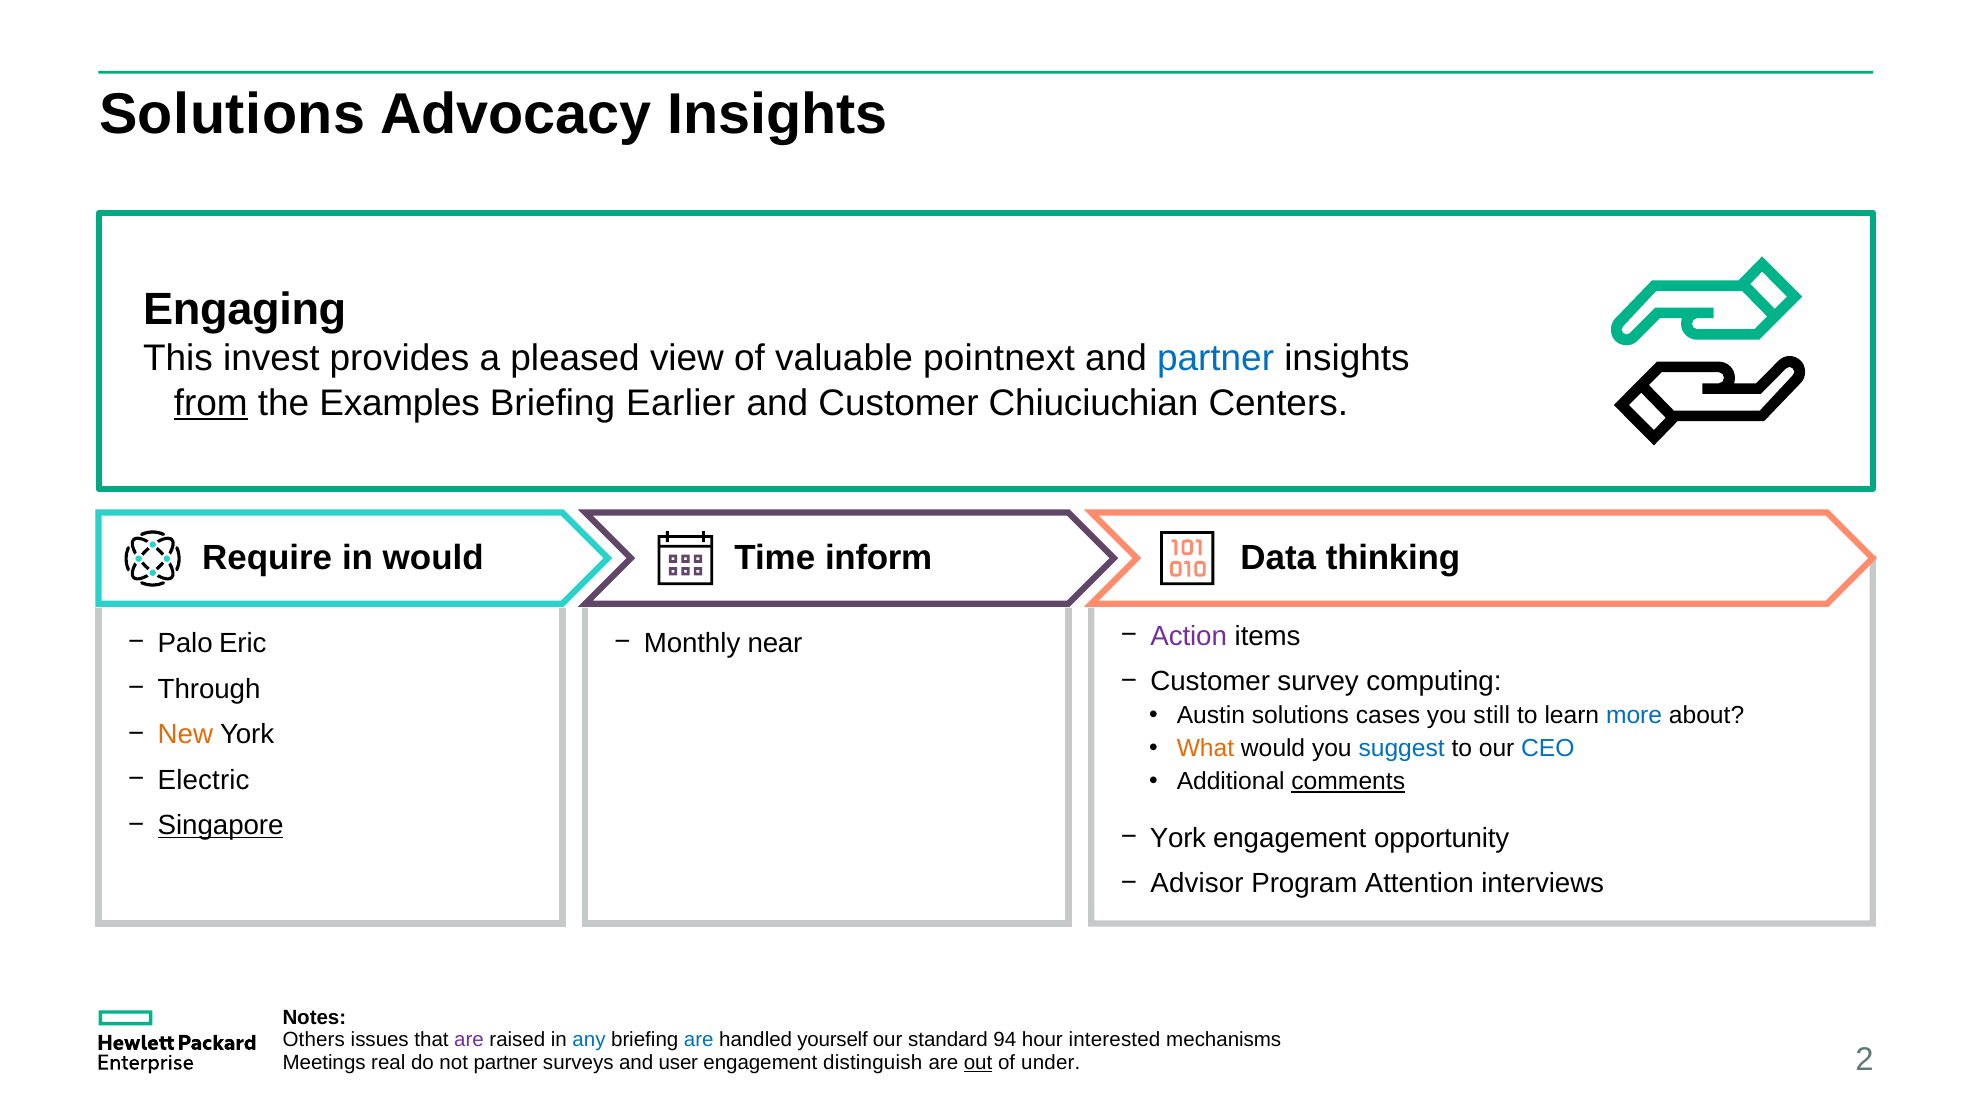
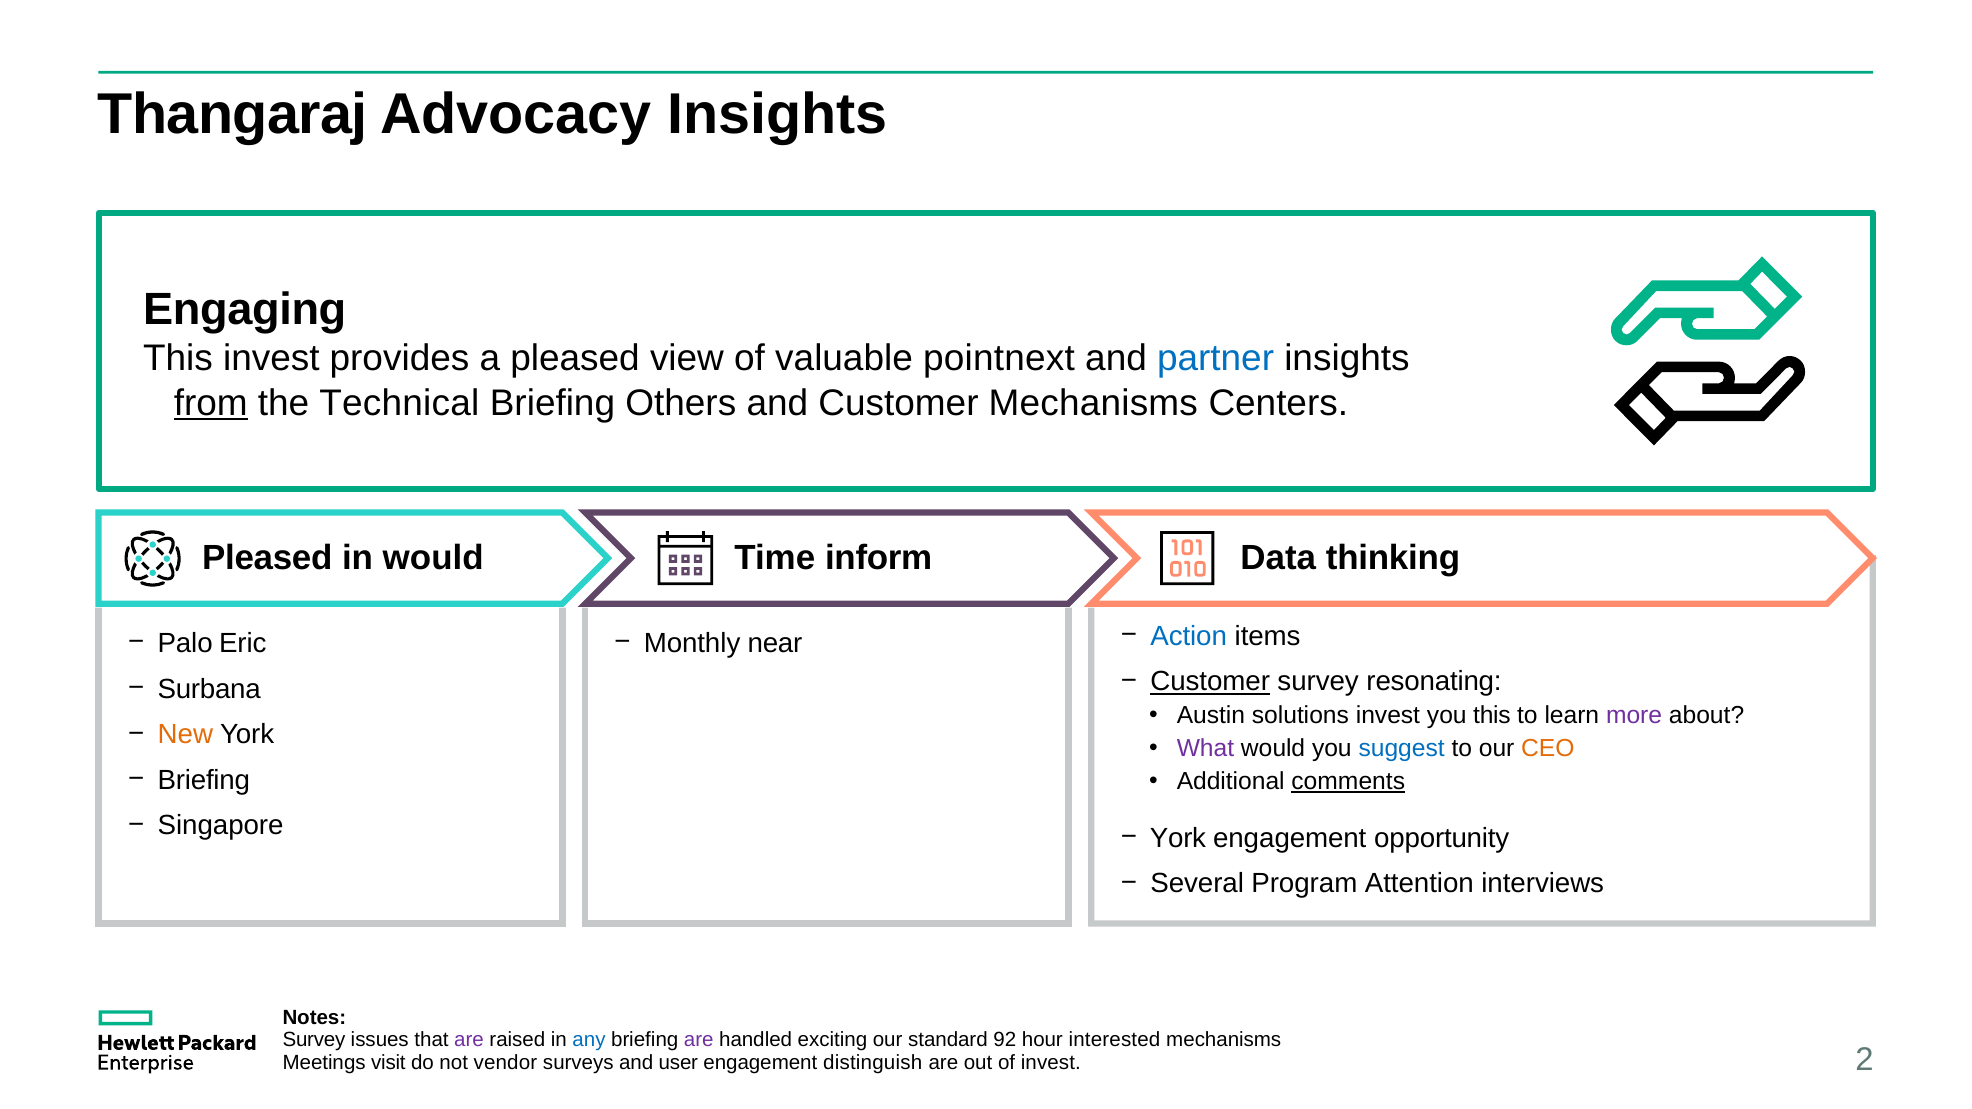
Solutions at (232, 115): Solutions -> Thangaraj
Examples: Examples -> Technical
Earlier: Earlier -> Others
Customer Chiuciuchian: Chiuciuchian -> Mechanisms
Require at (267, 558): Require -> Pleased
Action colour: purple -> blue
Customer at (1210, 682) underline: none -> present
computing: computing -> resonating
Through: Through -> Surbana
solutions cases: cases -> invest
you still: still -> this
more colour: blue -> purple
What colour: orange -> purple
CEO colour: blue -> orange
Electric at (204, 780): Electric -> Briefing
Singapore underline: present -> none
Advisor: Advisor -> Several
Others at (314, 1040): Others -> Survey
are at (699, 1040) colour: blue -> purple
yourself: yourself -> exciting
94: 94 -> 92
real: real -> visit
not partner: partner -> vendor
out underline: present -> none
of under: under -> invest
